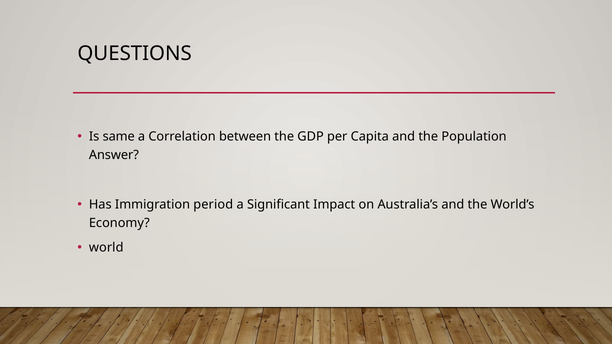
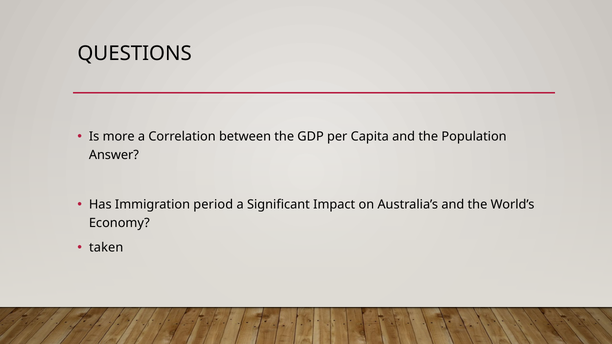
same: same -> more
world: world -> taken
